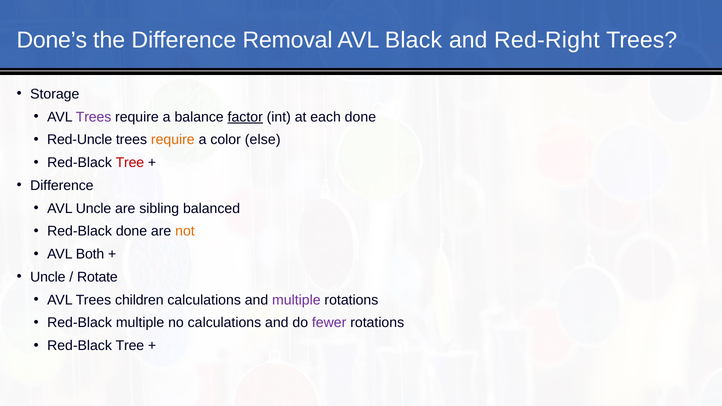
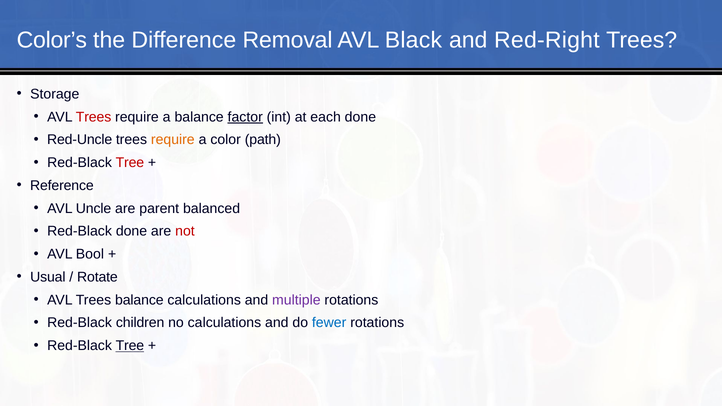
Done’s: Done’s -> Color’s
Trees at (94, 117) colour: purple -> red
else: else -> path
Difference at (62, 186): Difference -> Reference
sibling: sibling -> parent
not colour: orange -> red
Both: Both -> Bool
Uncle at (48, 277): Uncle -> Usual
Trees children: children -> balance
Red-Black multiple: multiple -> children
fewer colour: purple -> blue
Tree at (130, 346) underline: none -> present
